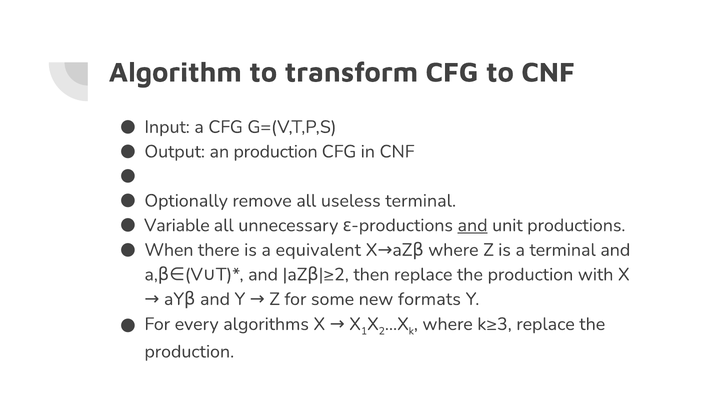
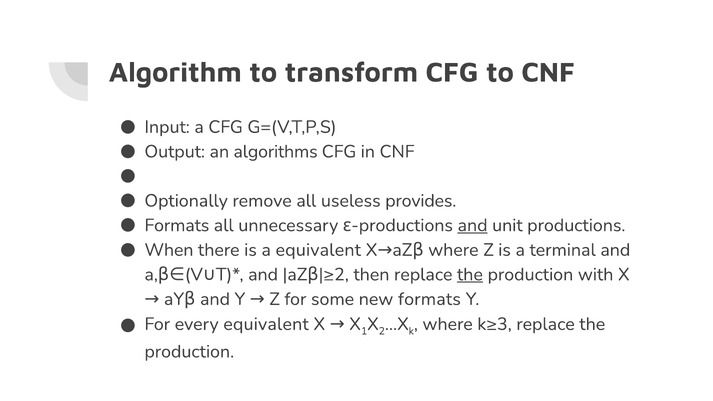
an production: production -> algorithms
useless terminal: terminal -> provides
Variable at (177, 225): Variable -> Formats
the at (470, 275) underline: none -> present
every algorithms: algorithms -> equivalent
